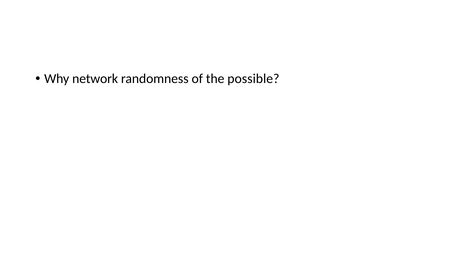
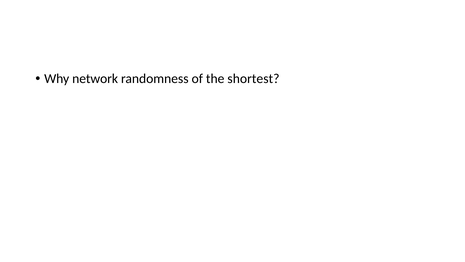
possible: possible -> shortest
